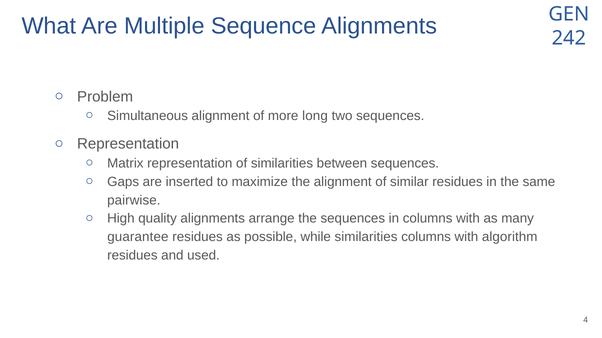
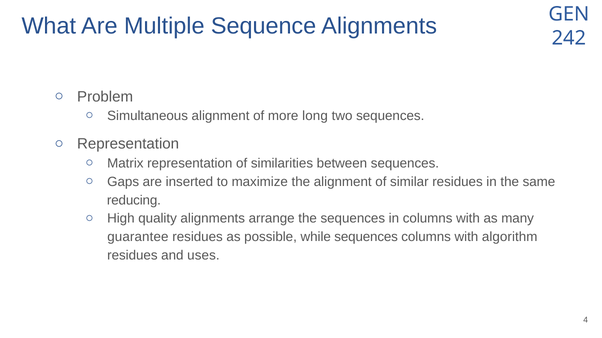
pairwise: pairwise -> reducing
while similarities: similarities -> sequences
used: used -> uses
